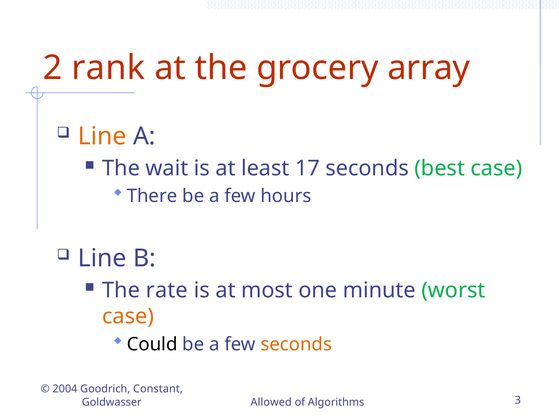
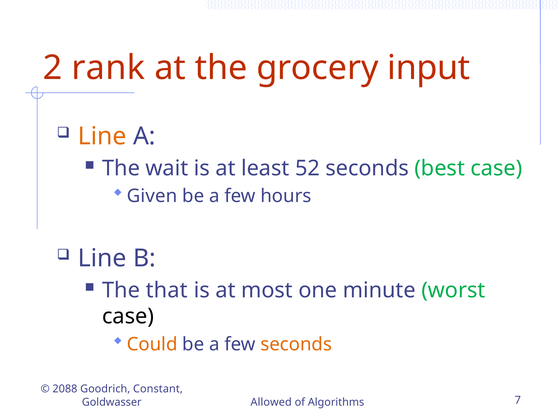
array: array -> input
17: 17 -> 52
There: There -> Given
rate: rate -> that
case at (128, 316) colour: orange -> black
Could colour: black -> orange
2004: 2004 -> 2088
3: 3 -> 7
